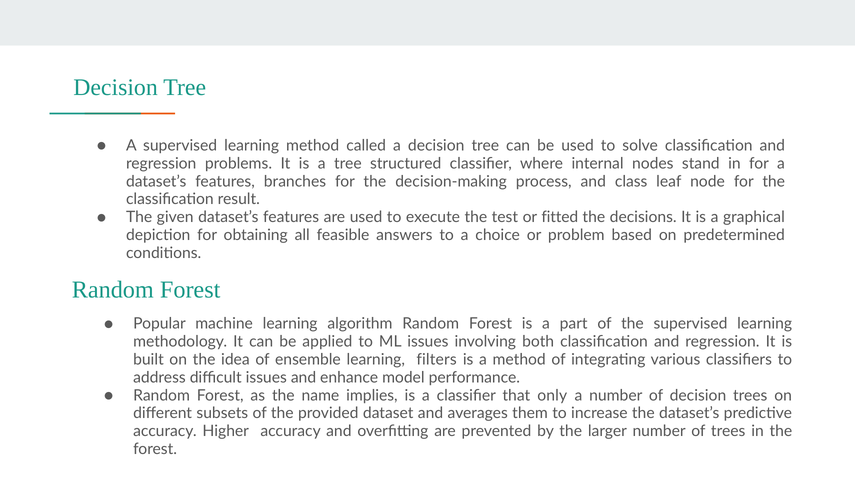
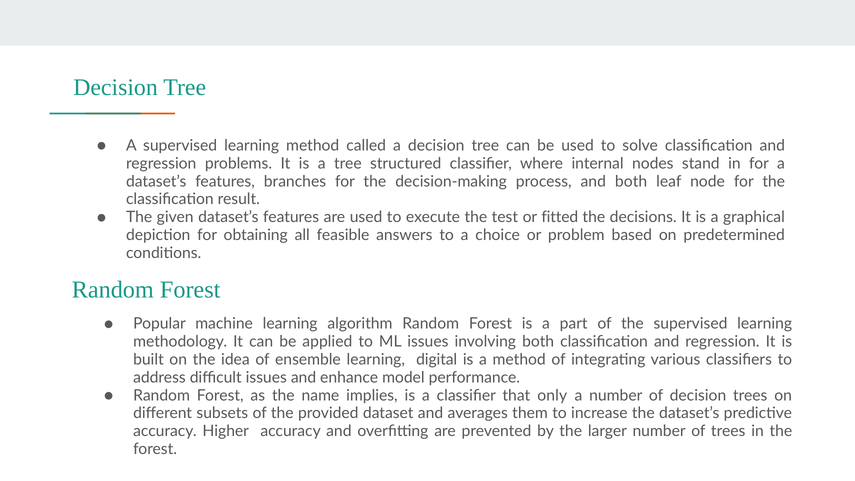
and class: class -> both
filters: filters -> digital
